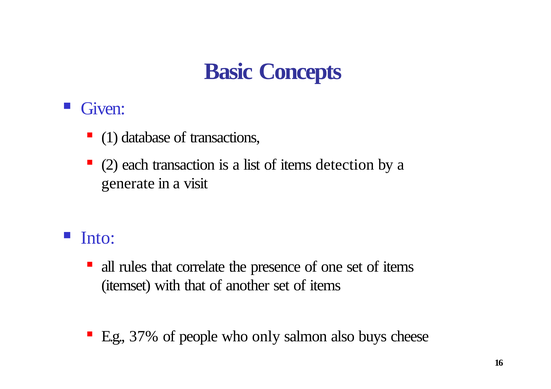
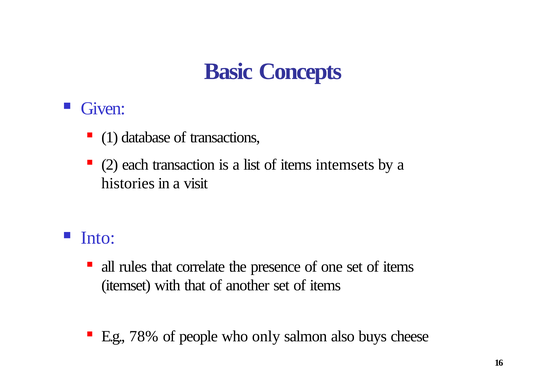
detection: detection -> intemsets
generate: generate -> histories
37%: 37% -> 78%
